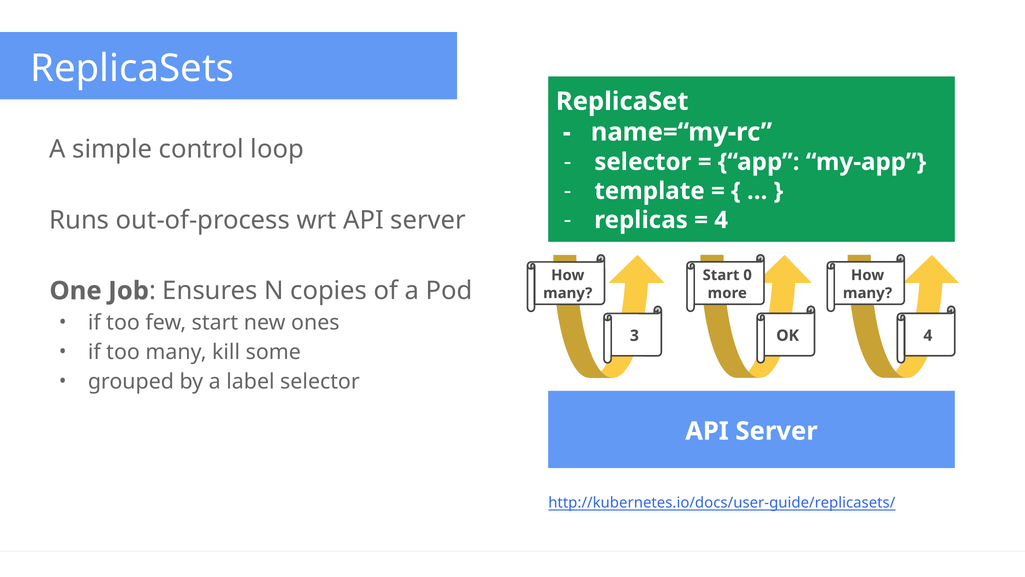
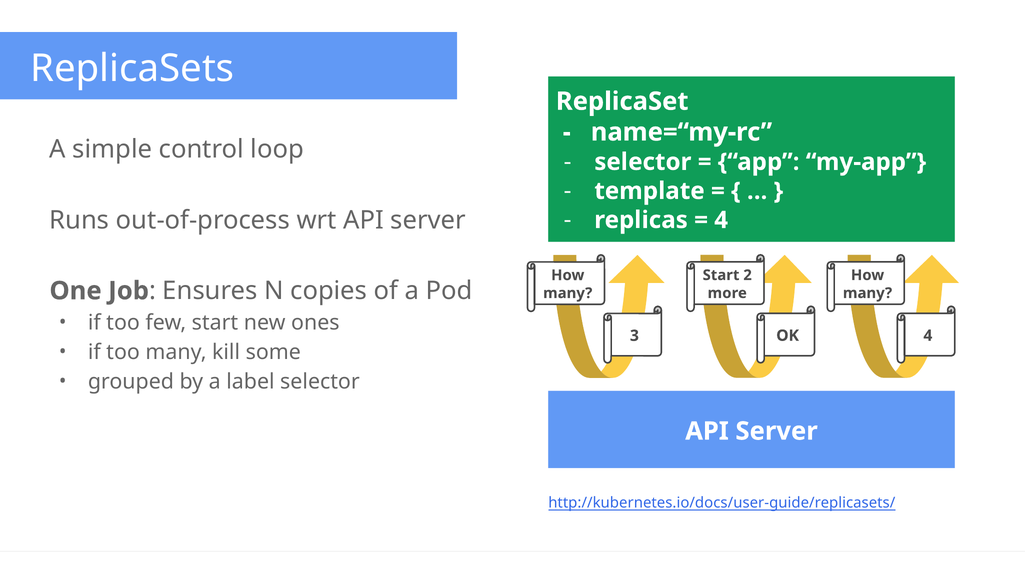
0: 0 -> 2
